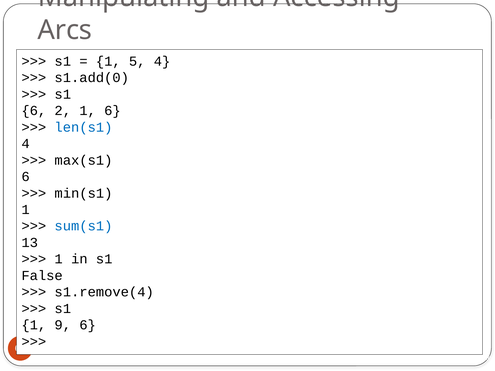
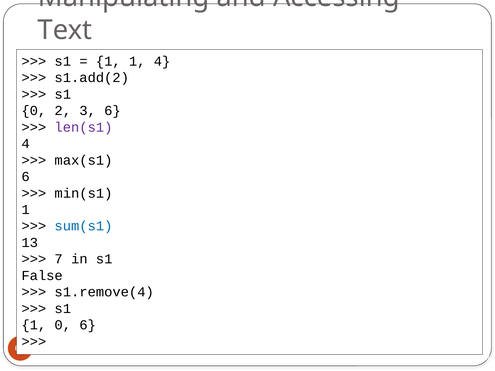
Arcs: Arcs -> Text
1 5: 5 -> 1
s1.add(0: s1.add(0 -> s1.add(2
6 at (34, 111): 6 -> 0
2 1: 1 -> 3
len(s1 colour: blue -> purple
1 at (59, 259): 1 -> 7
1 9: 9 -> 0
